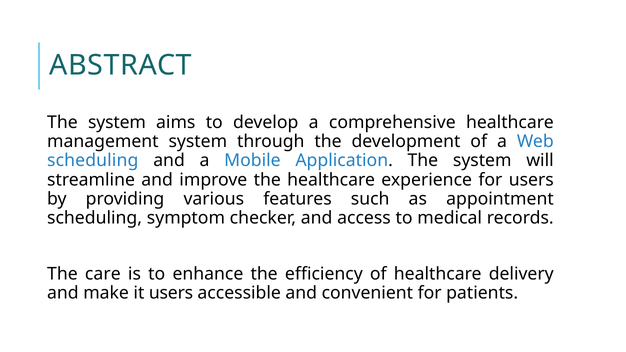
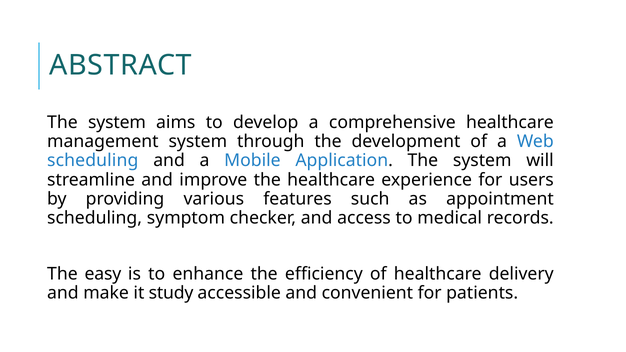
care: care -> easy
it users: users -> study
